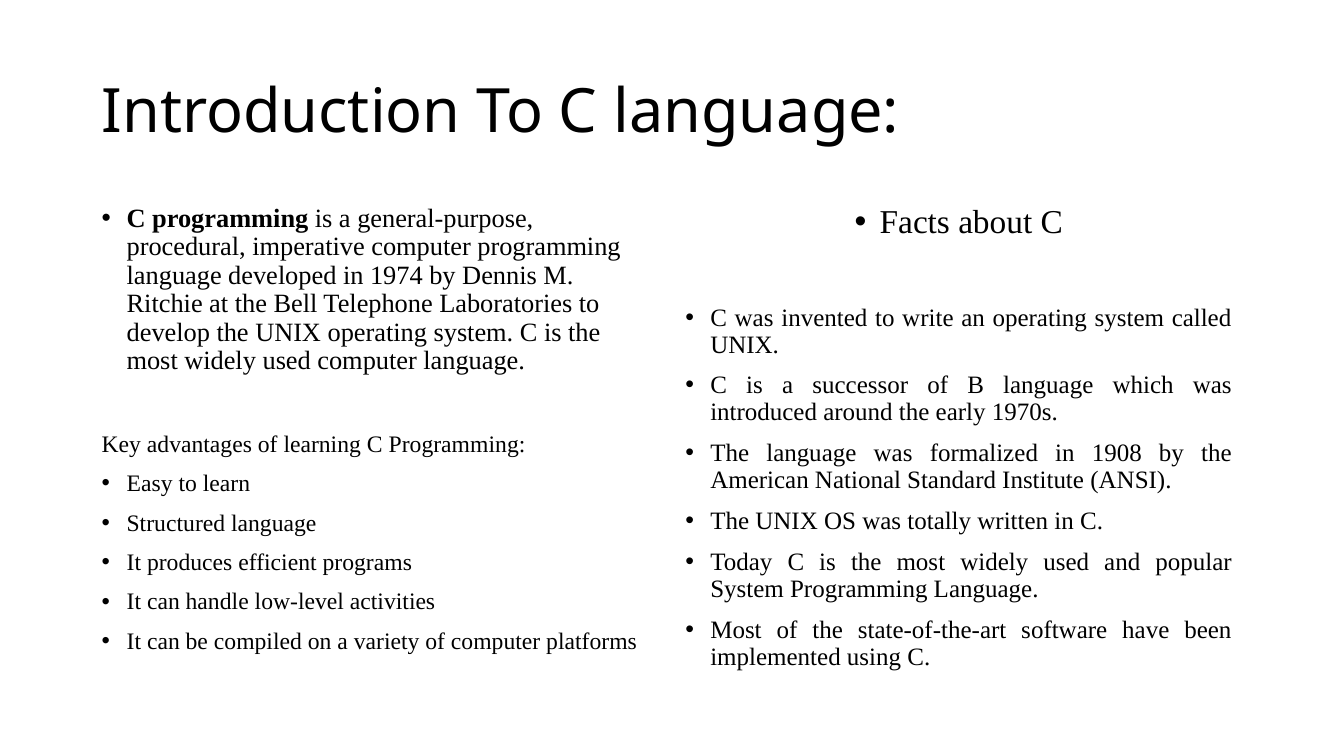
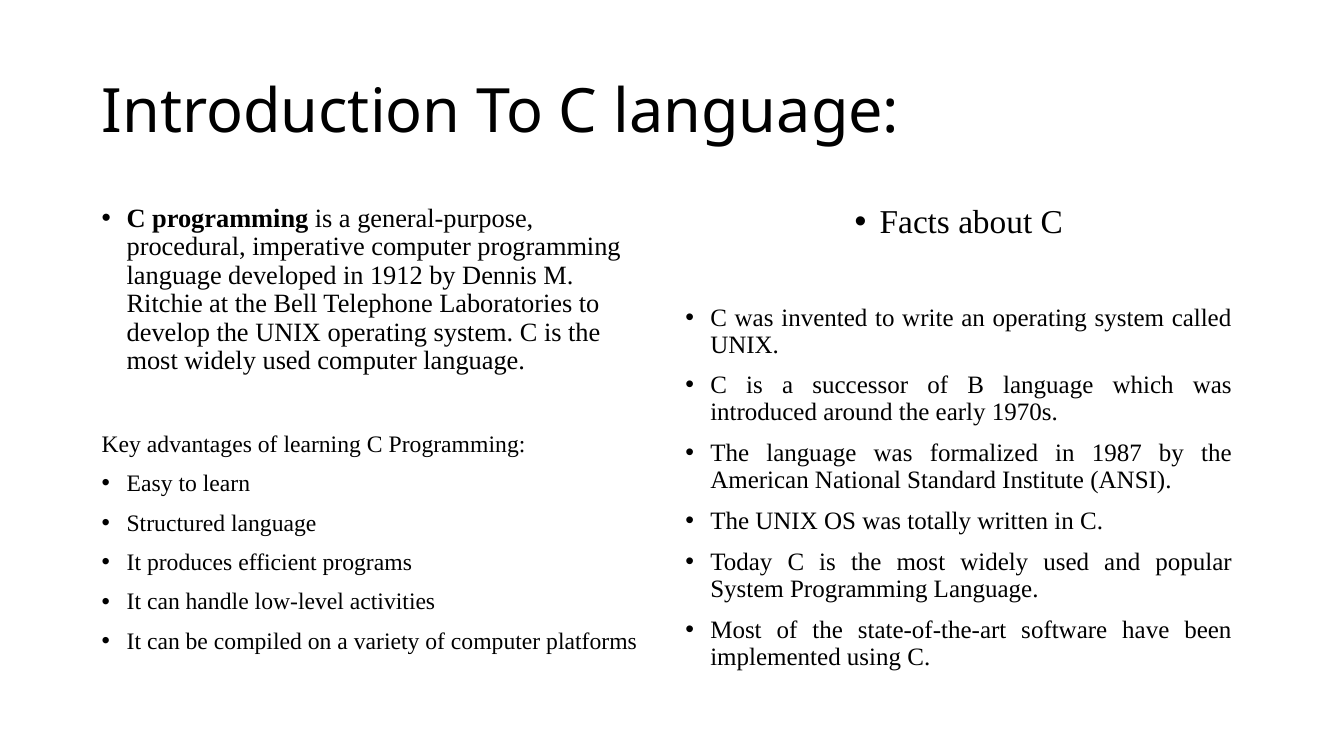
1974: 1974 -> 1912
1908: 1908 -> 1987
